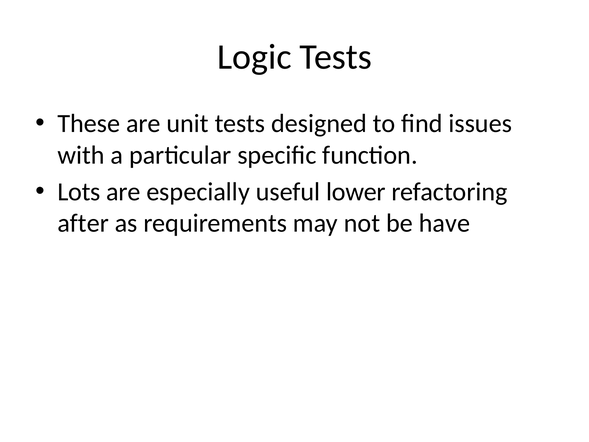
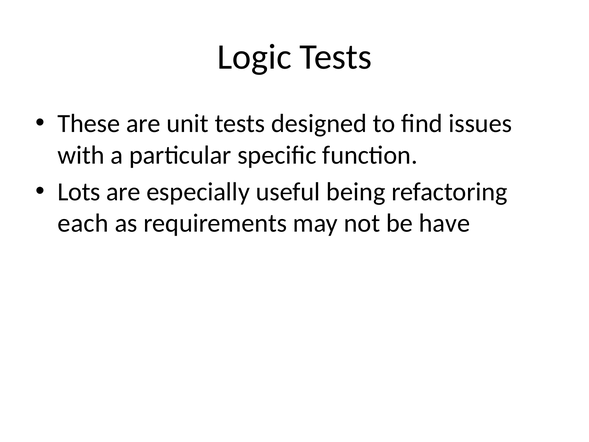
lower: lower -> being
after: after -> each
